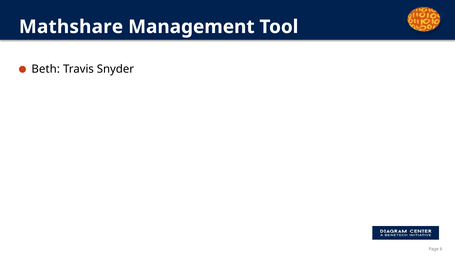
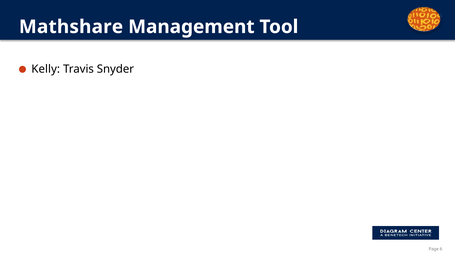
Beth: Beth -> Kelly
